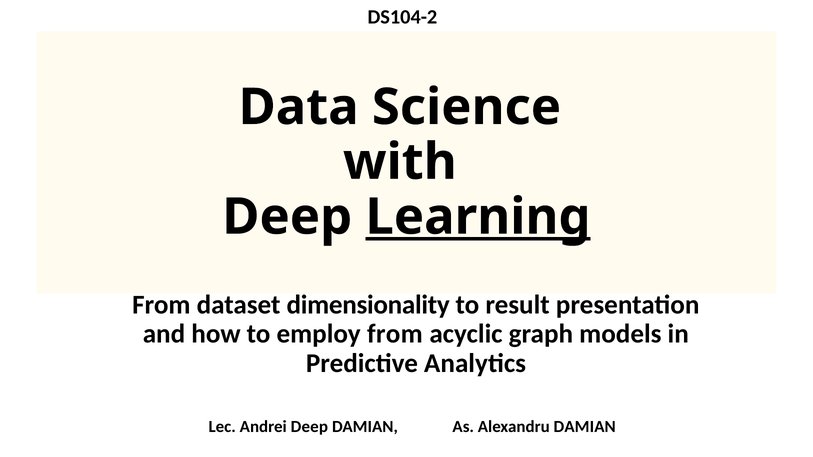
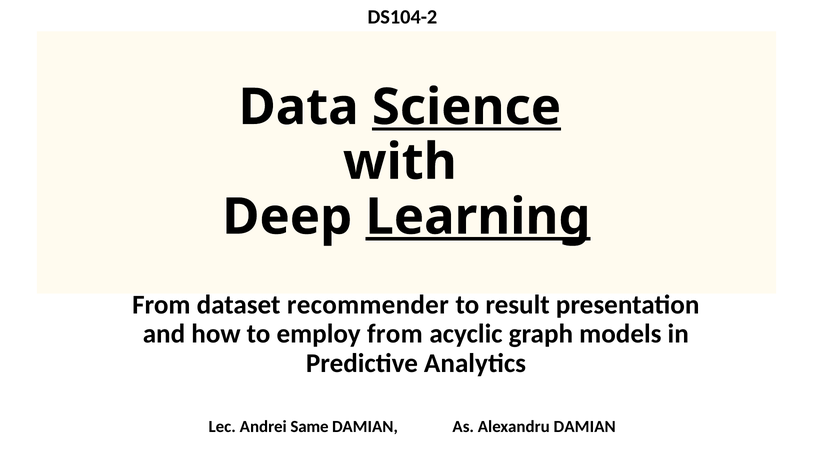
Science underline: none -> present
dimensionality: dimensionality -> recommender
Andrei Deep: Deep -> Same
